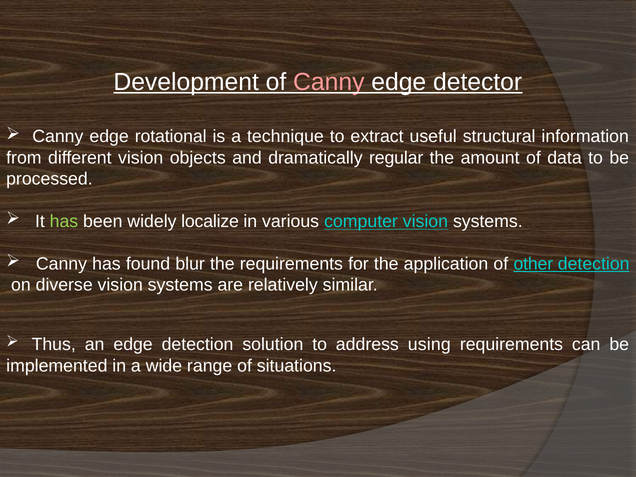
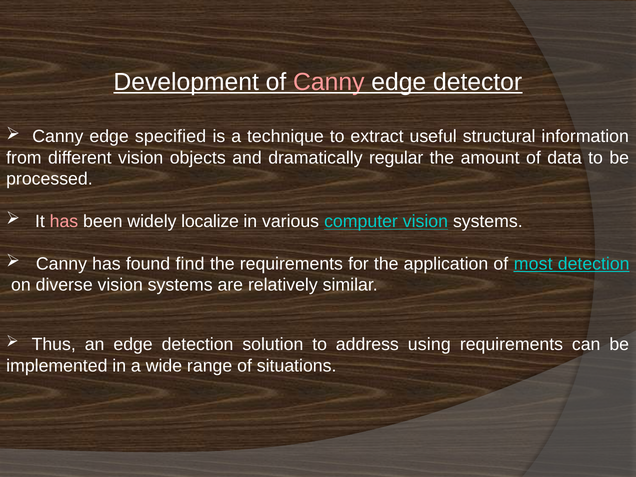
rotational: rotational -> specified
has at (64, 221) colour: light green -> pink
blur: blur -> find
other: other -> most
